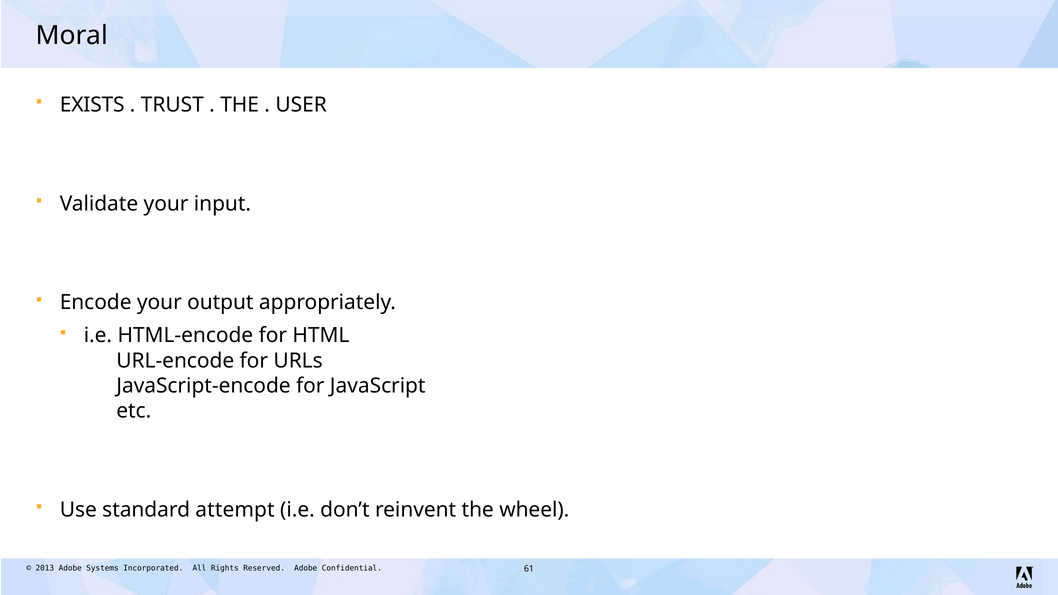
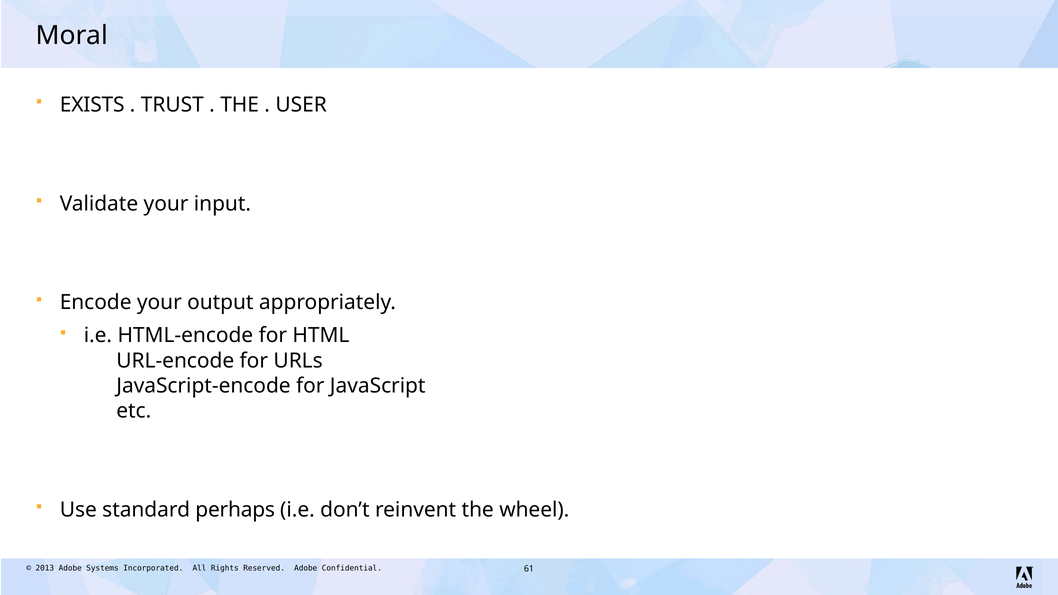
attempt: attempt -> perhaps
